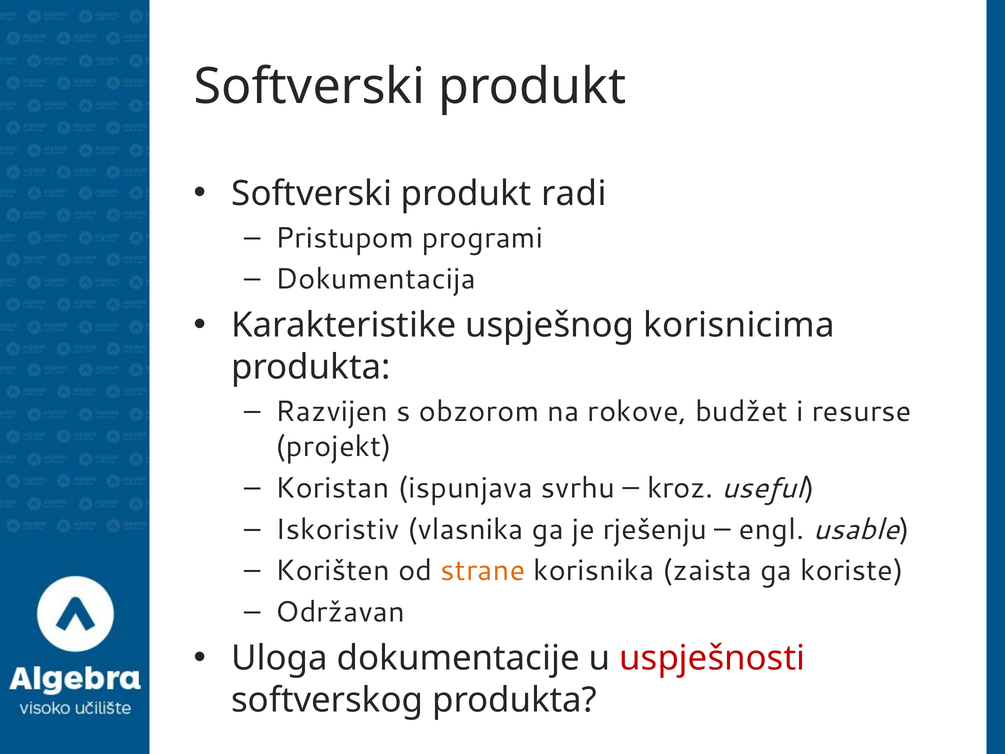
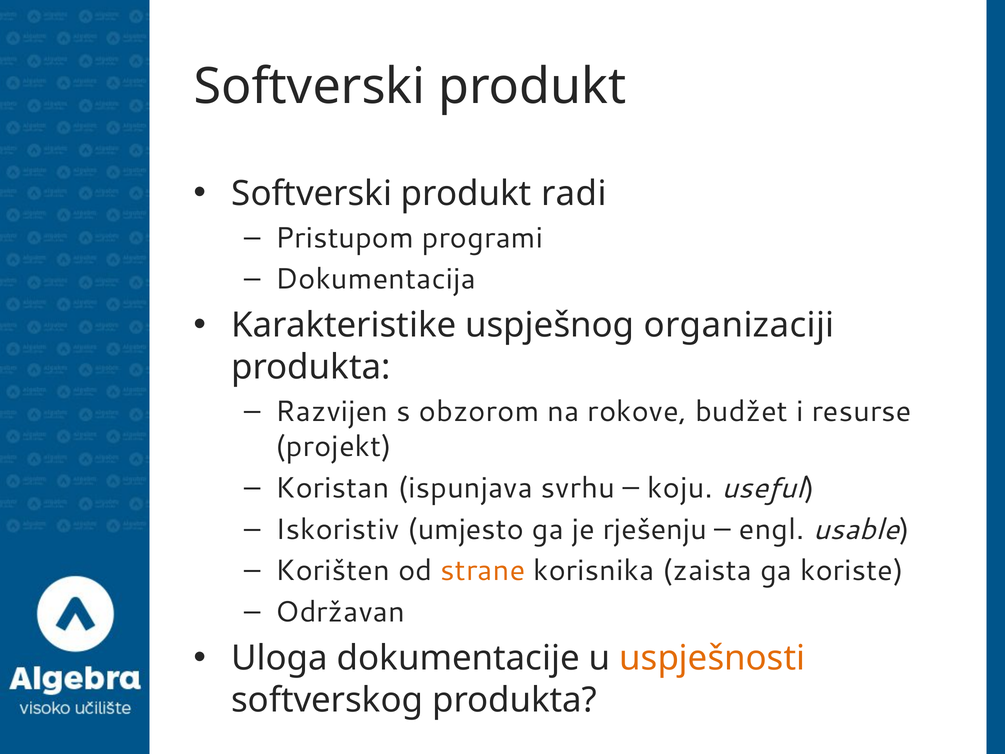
korisnicima: korisnicima -> organizaciji
kroz: kroz -> koju
vlasnika: vlasnika -> umjesto
uspješnosti colour: red -> orange
